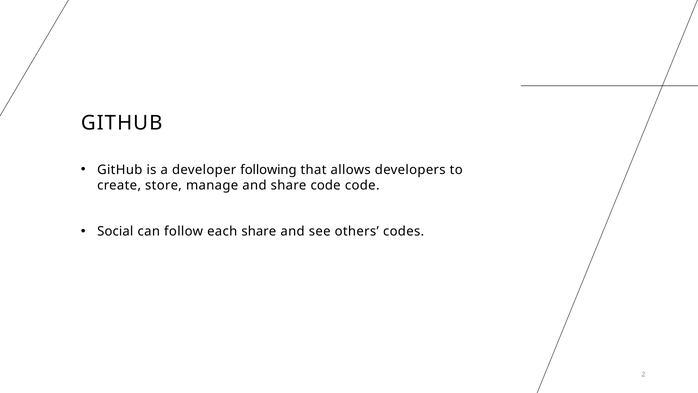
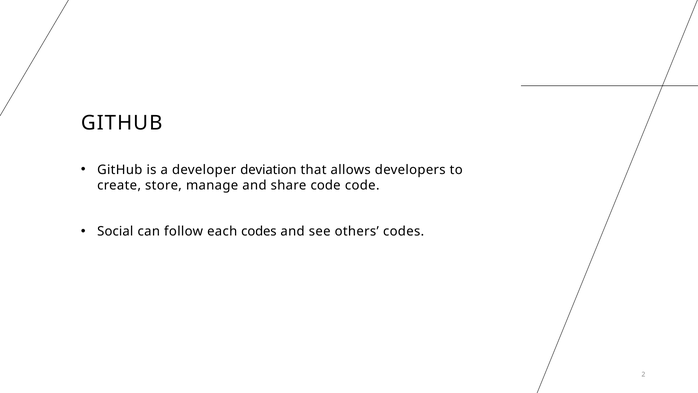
following: following -> deviation
each share: share -> codes
